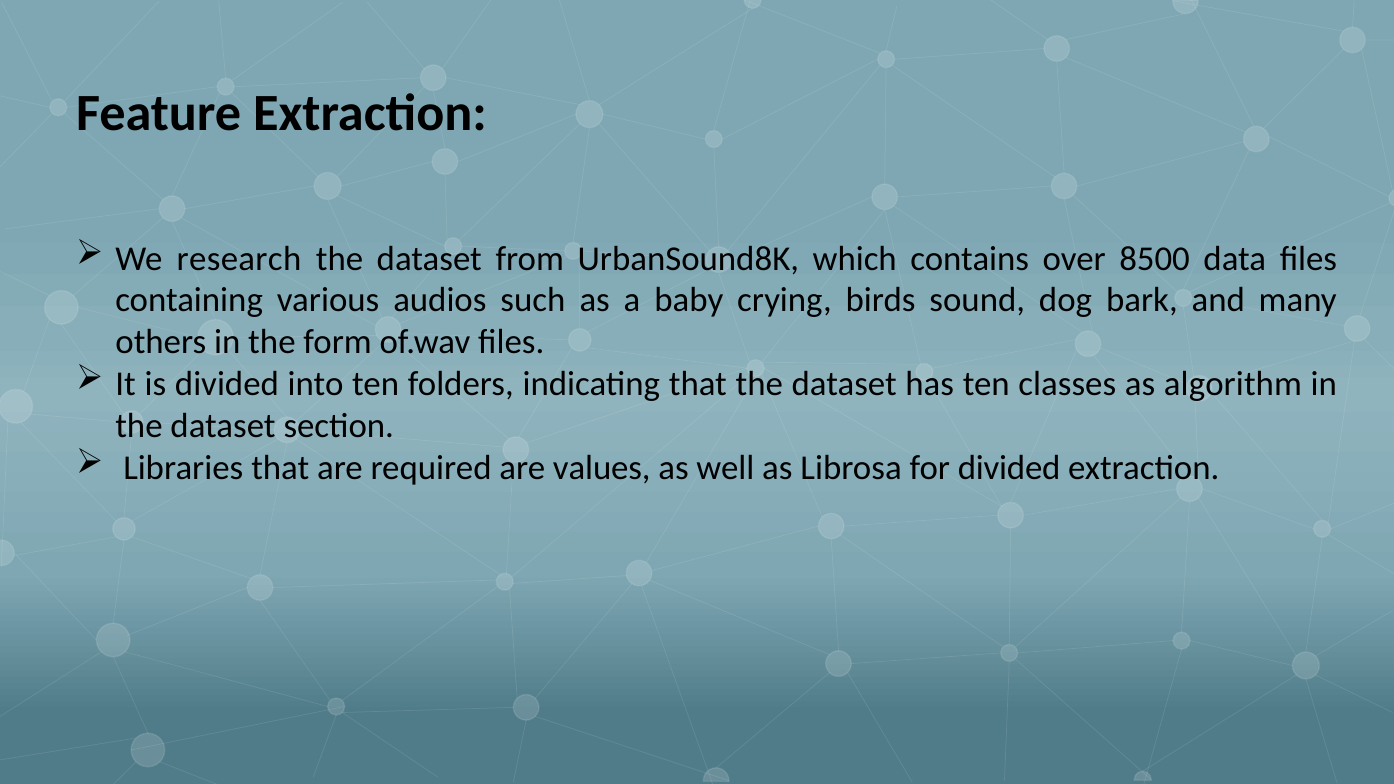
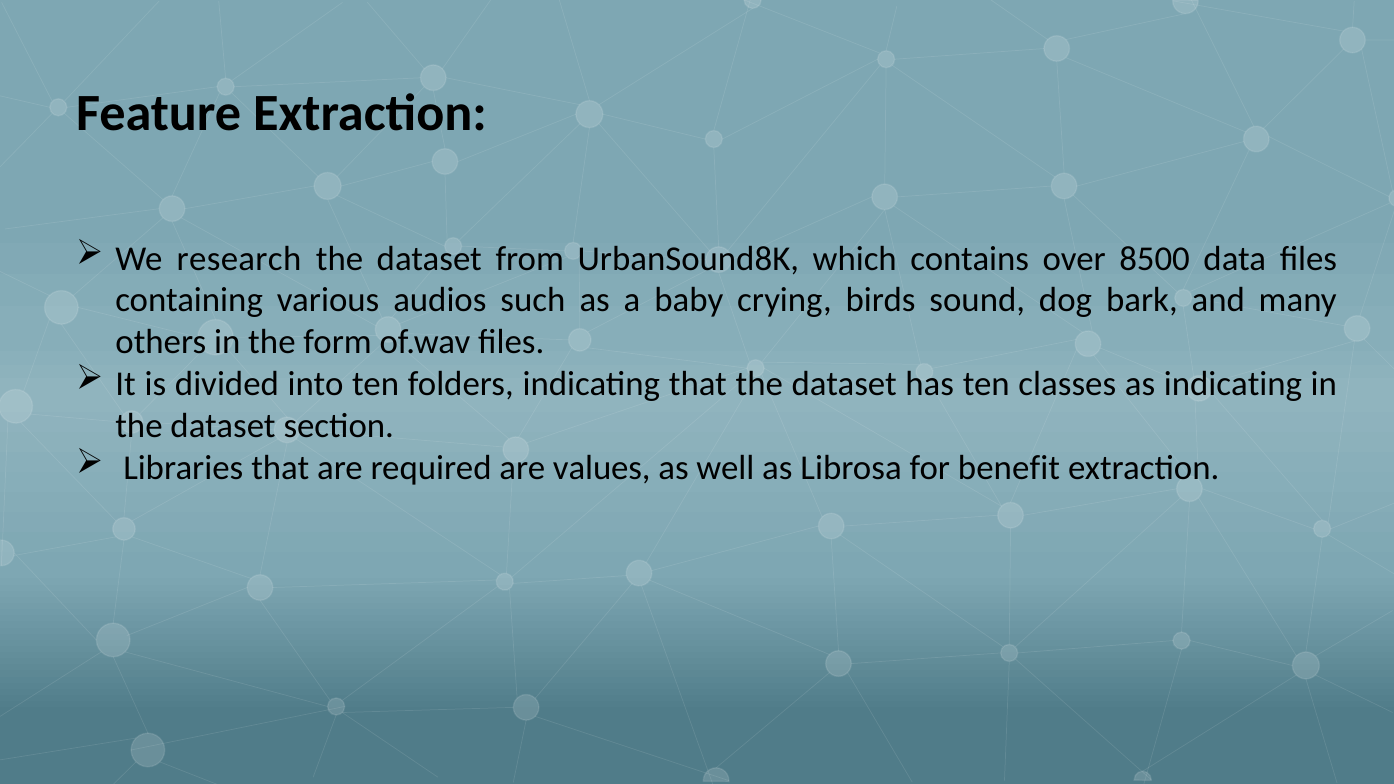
as algorithm: algorithm -> indicating
for divided: divided -> benefit
